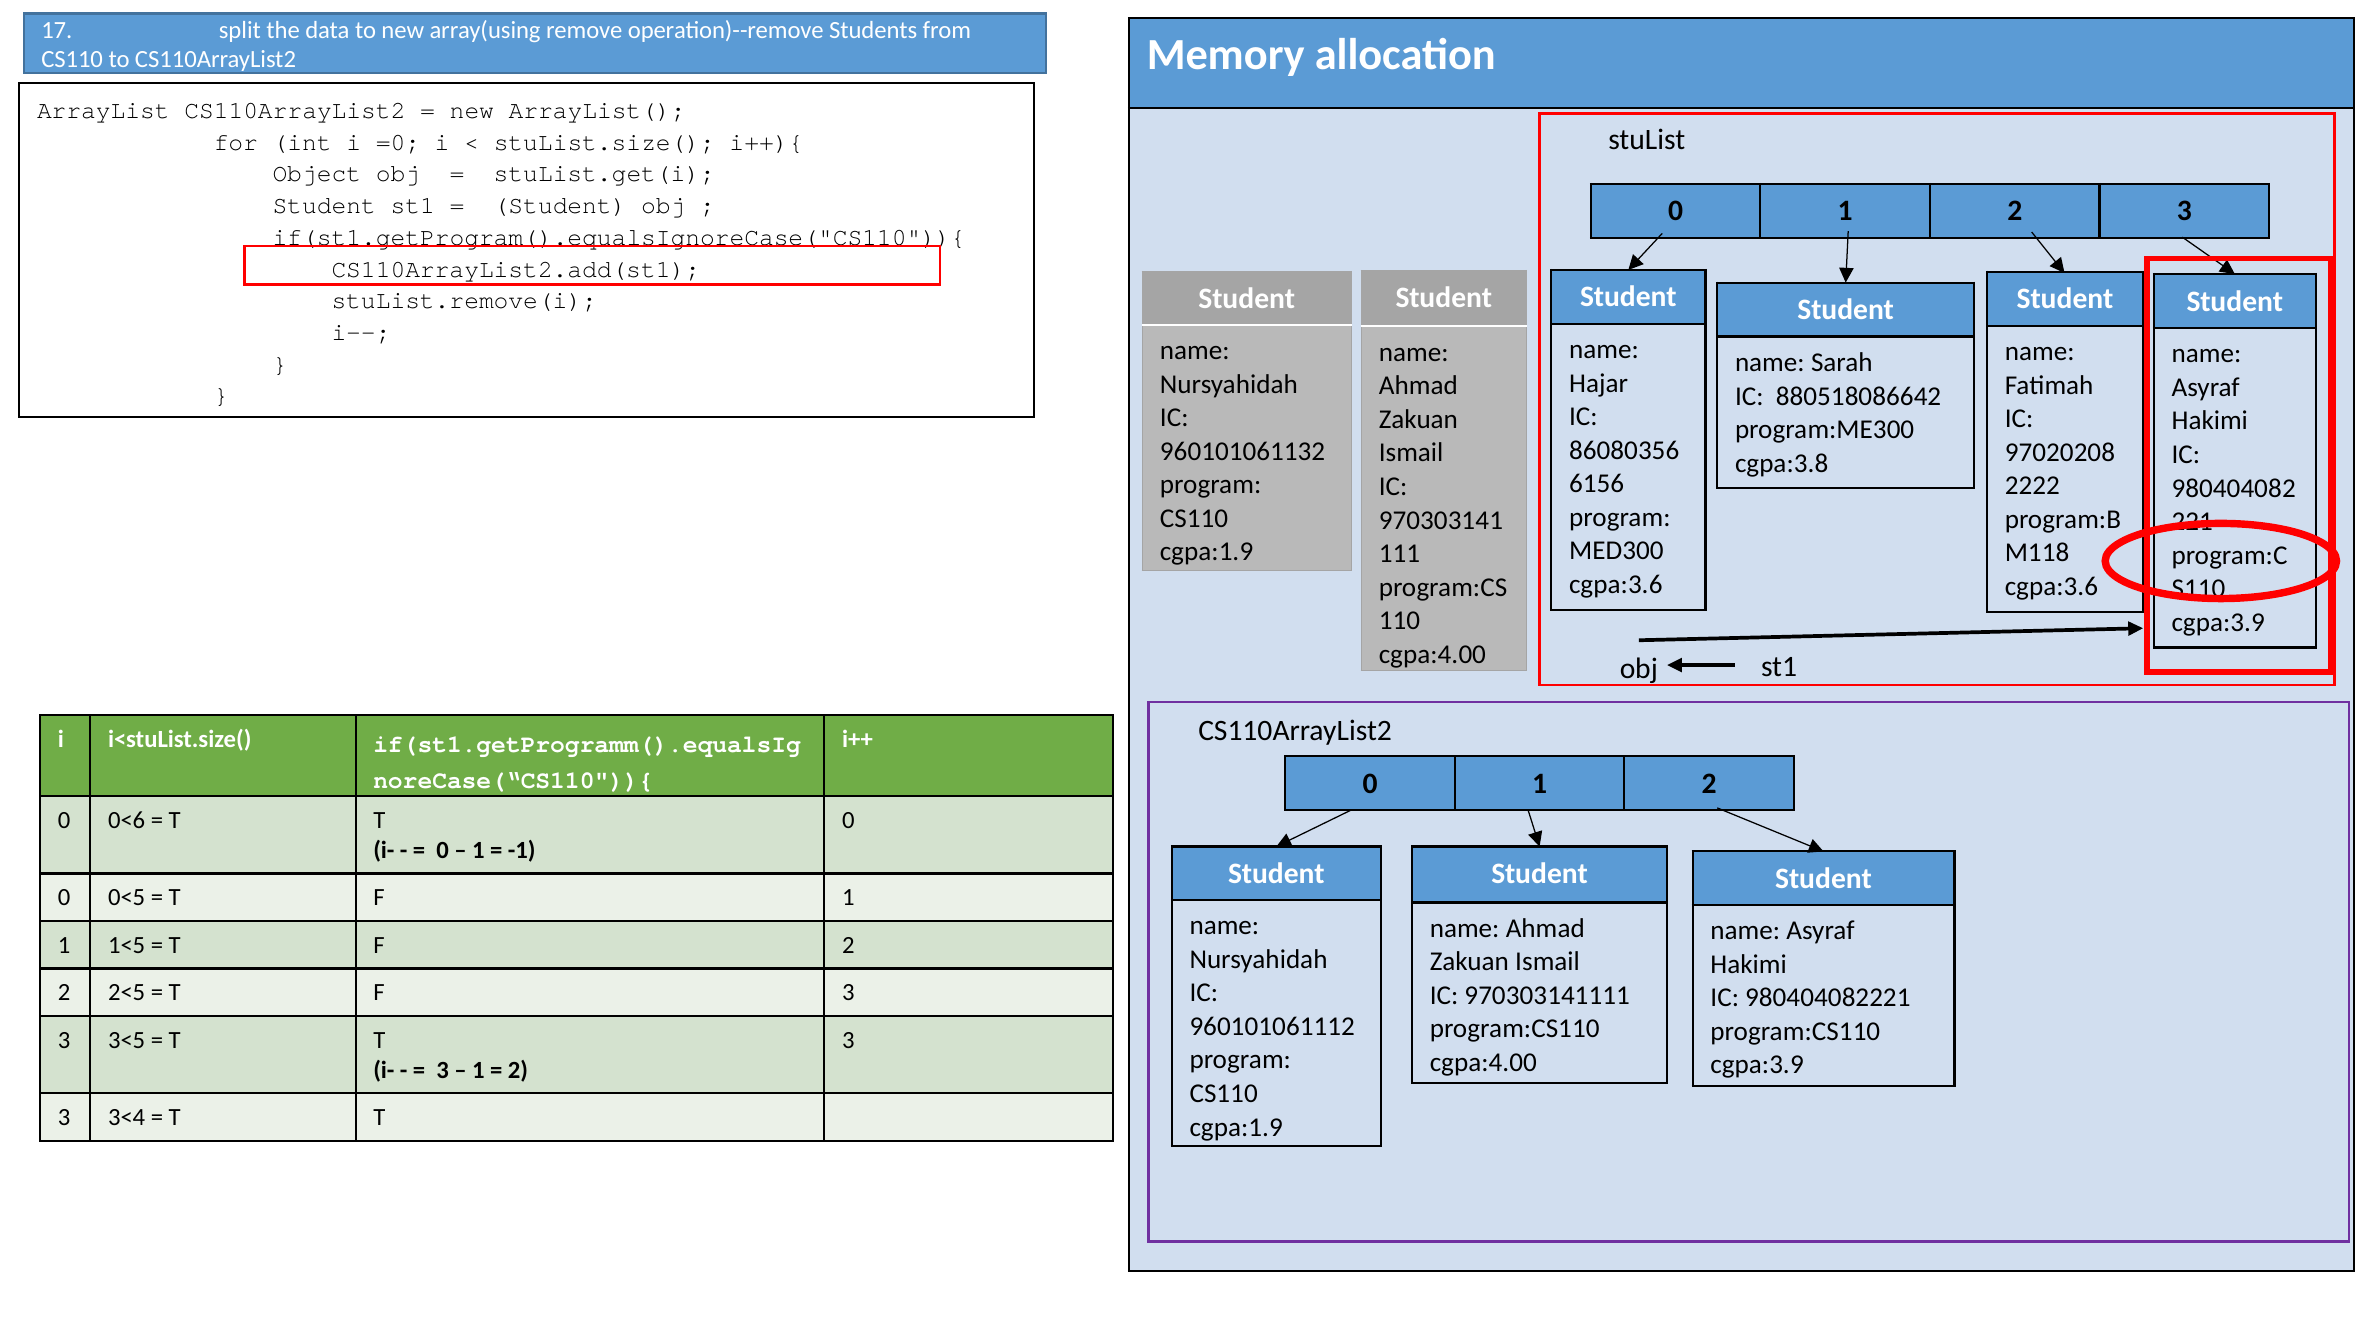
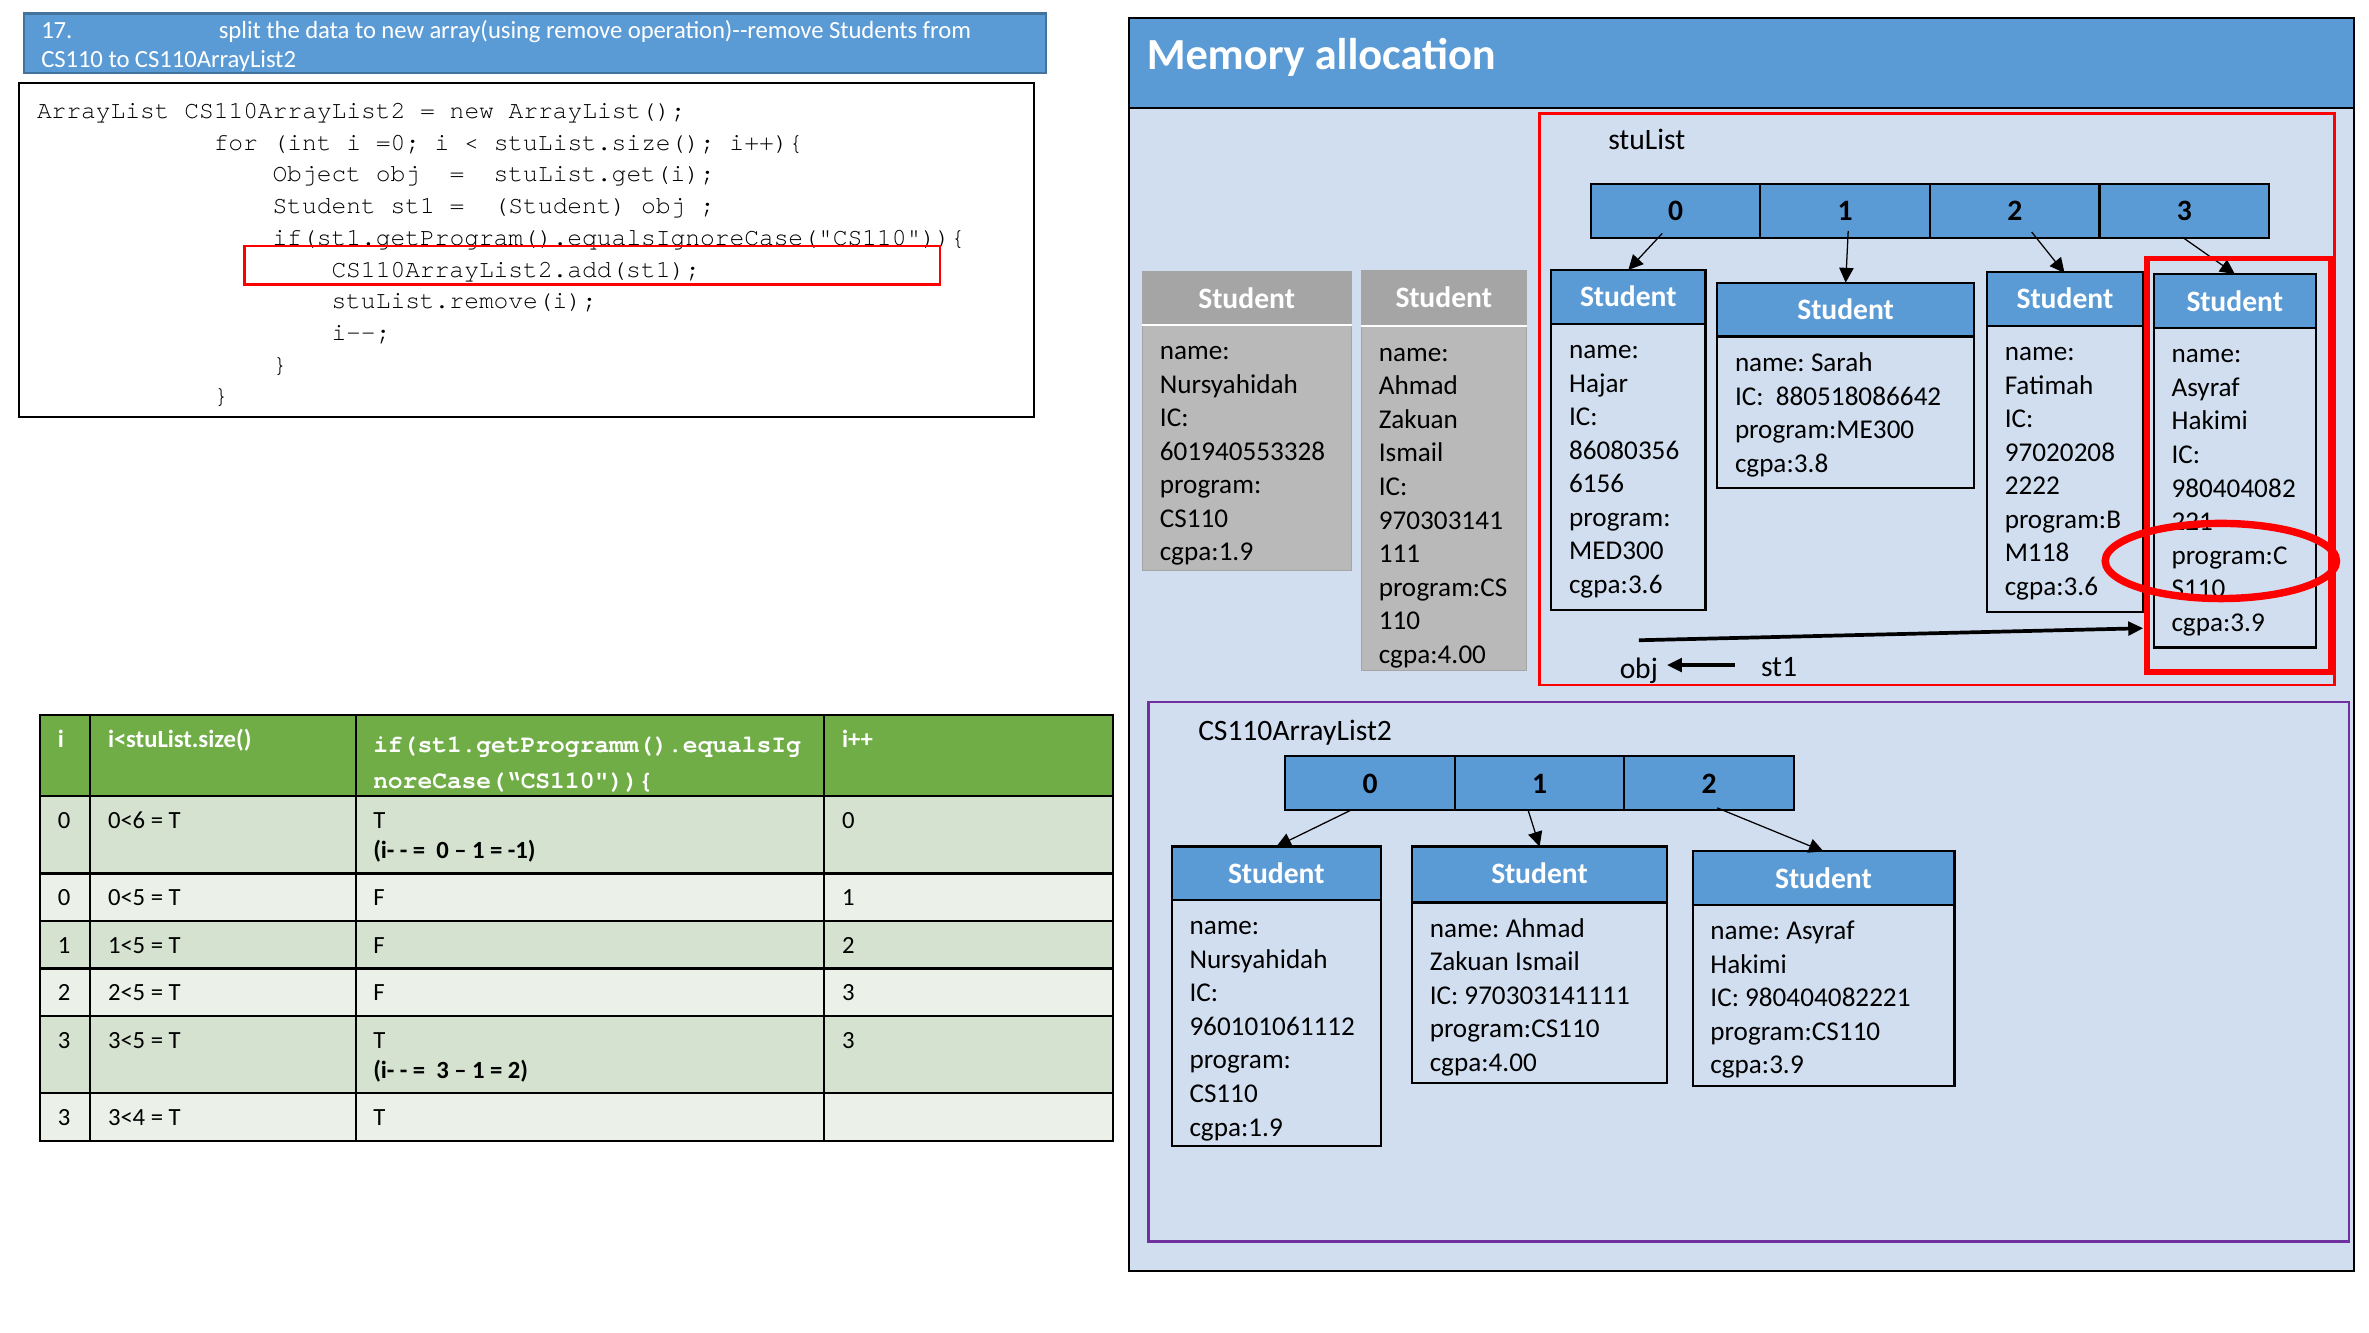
960101061132: 960101061132 -> 601940553328
